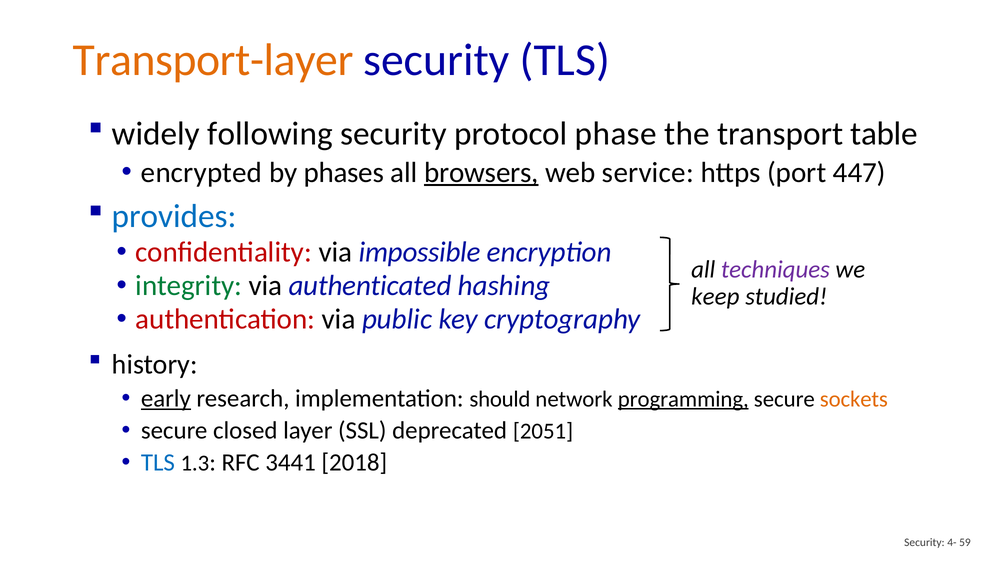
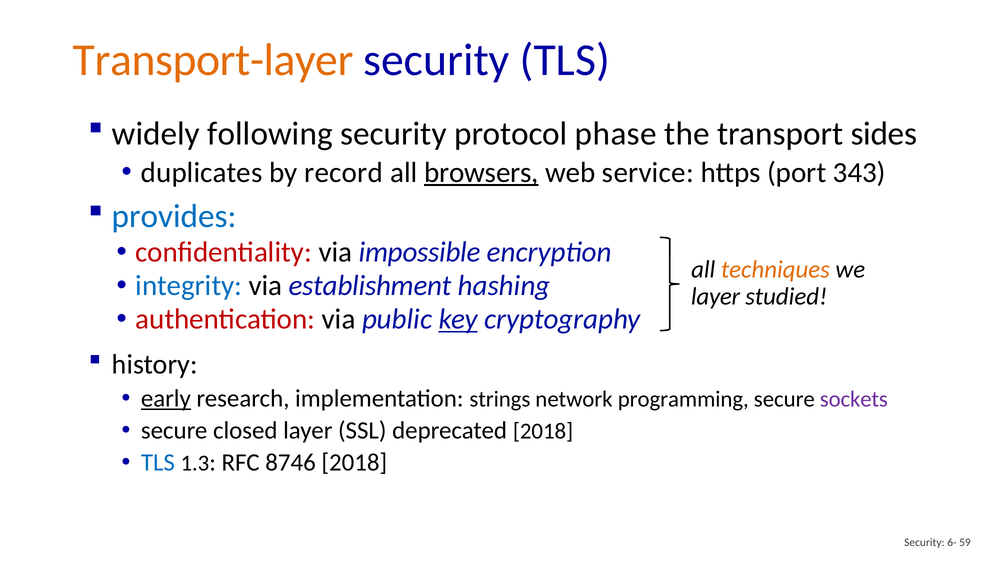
table: table -> sides
encrypted: encrypted -> duplicates
phases: phases -> record
447: 447 -> 343
techniques colour: purple -> orange
integrity colour: green -> blue
authenticated: authenticated -> establishment
keep at (715, 296): keep -> layer
key underline: none -> present
should: should -> strings
programming underline: present -> none
sockets colour: orange -> purple
deprecated 2051: 2051 -> 2018
3441: 3441 -> 8746
4-: 4- -> 6-
